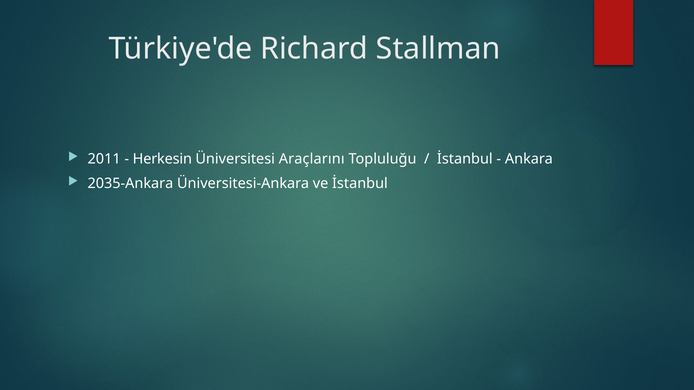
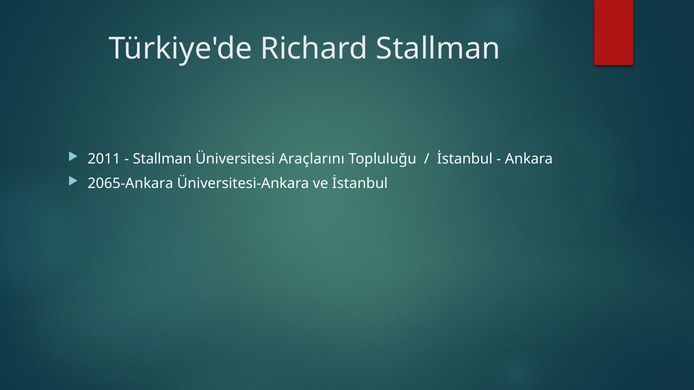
Herkesin at (162, 159): Herkesin -> Stallman
2035-Ankara: 2035-Ankara -> 2065-Ankara
